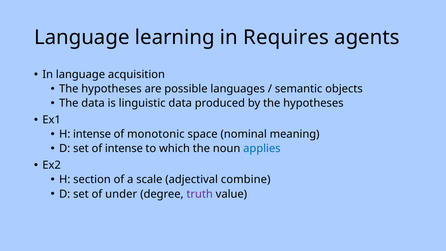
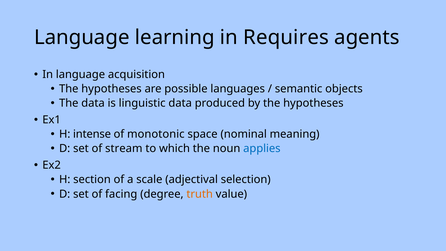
of intense: intense -> stream
combine: combine -> selection
under: under -> facing
truth colour: purple -> orange
